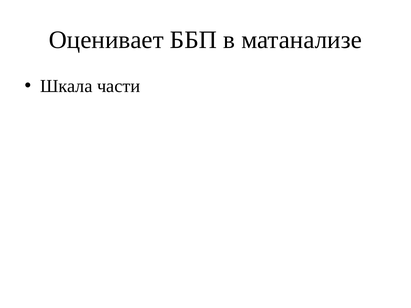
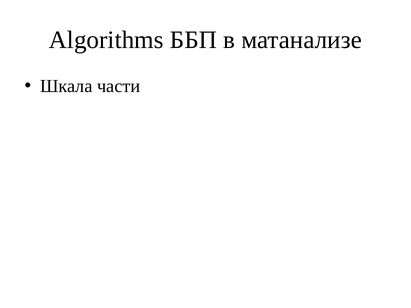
Оценивает: Оценивает -> Algorithms
